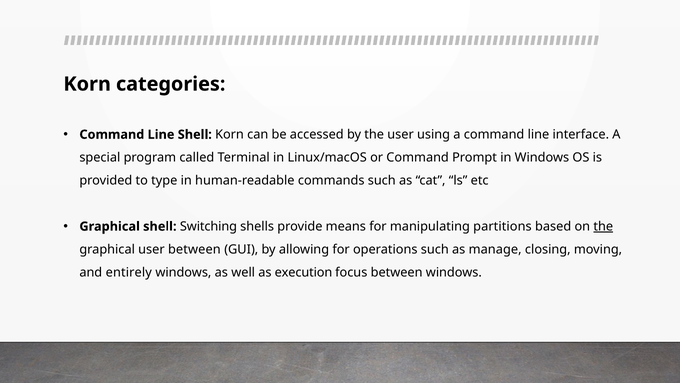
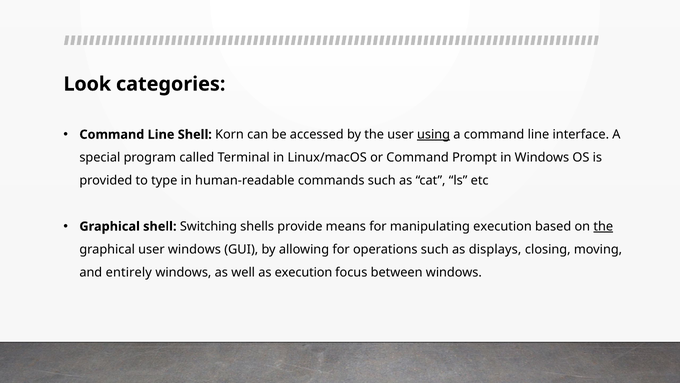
Korn at (87, 84): Korn -> Look
using underline: none -> present
manipulating partitions: partitions -> execution
user between: between -> windows
manage: manage -> displays
